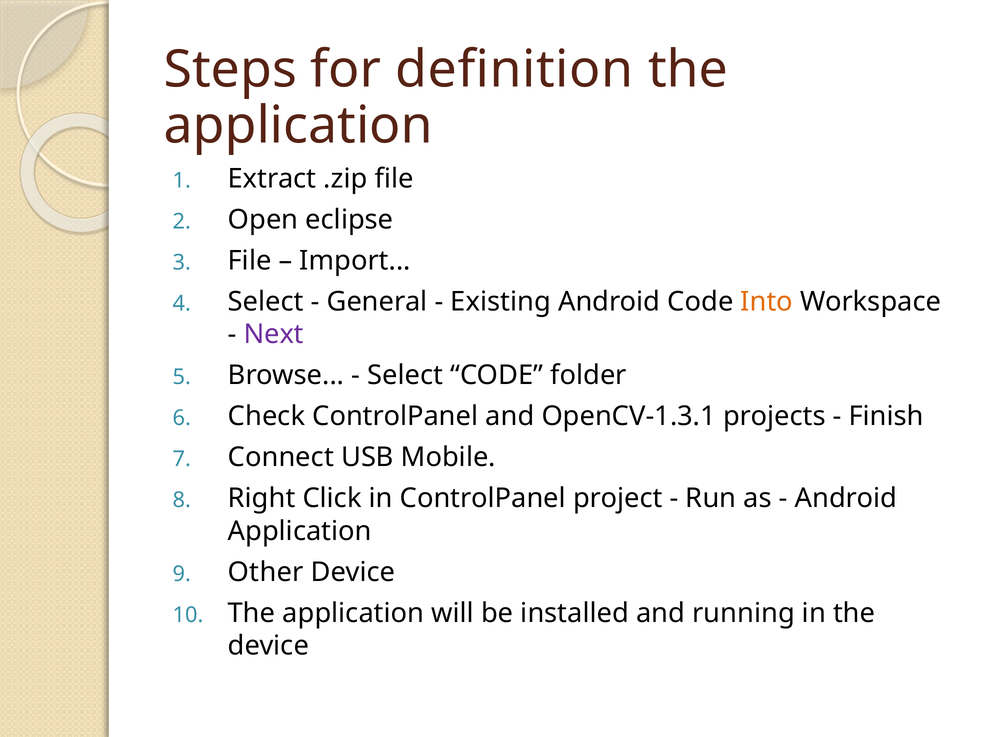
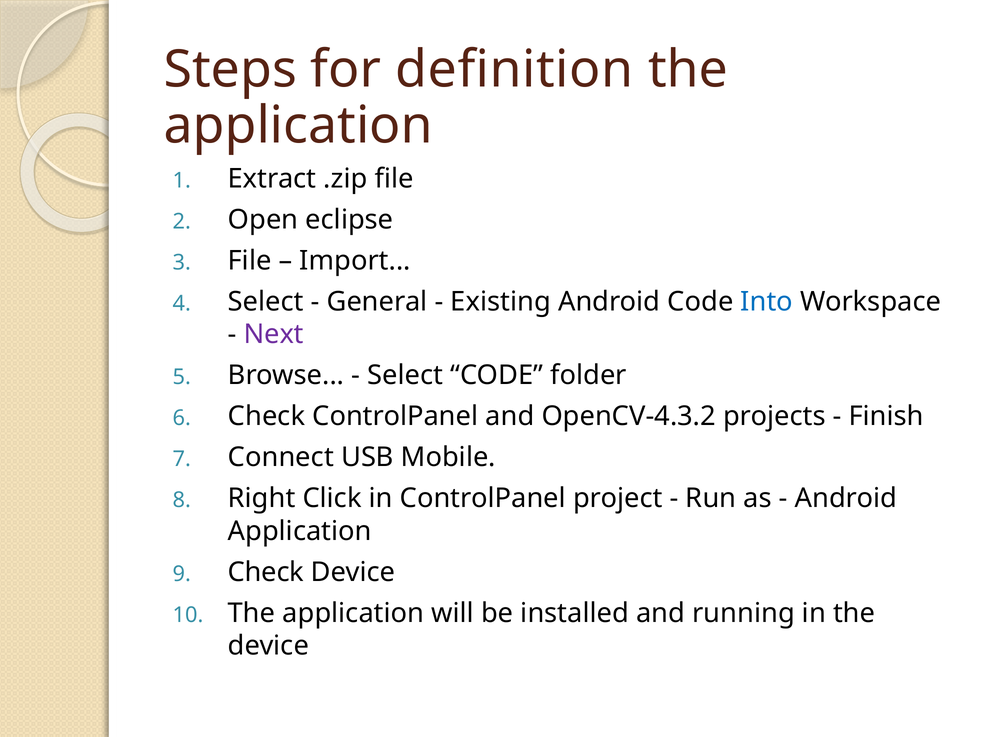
Into colour: orange -> blue
OpenCV-1.3.1: OpenCV-1.3.1 -> OpenCV-4.3.2
Other at (266, 572): Other -> Check
